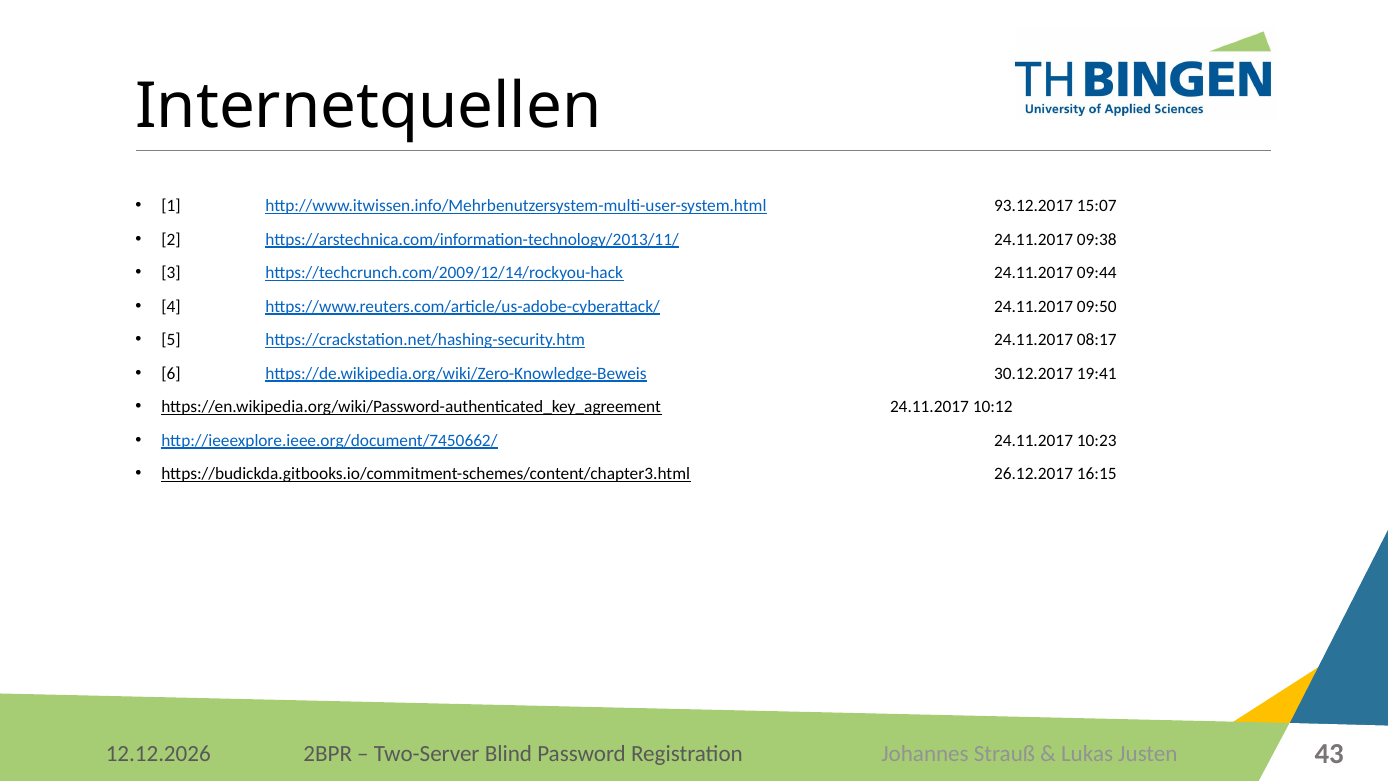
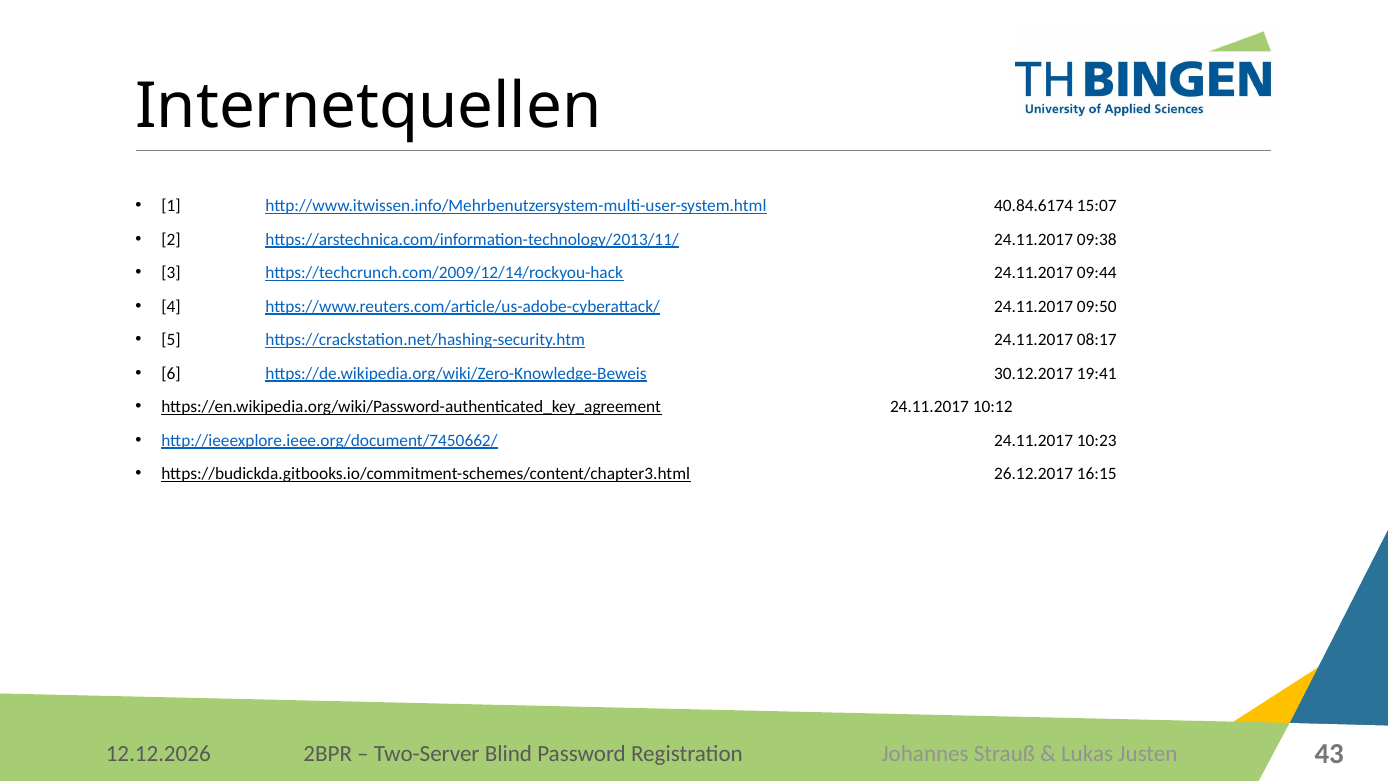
93.12.2017: 93.12.2017 -> 40.84.6174
